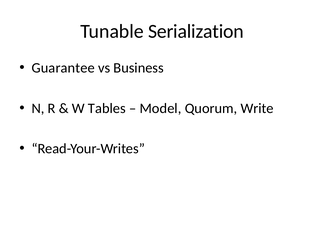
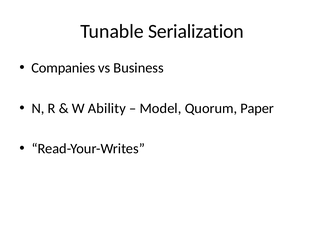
Guarantee: Guarantee -> Companies
Tables: Tables -> Ability
Write: Write -> Paper
